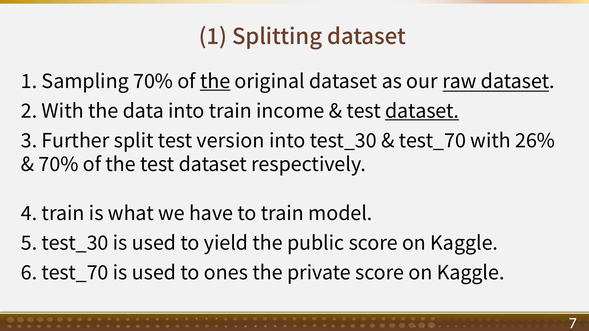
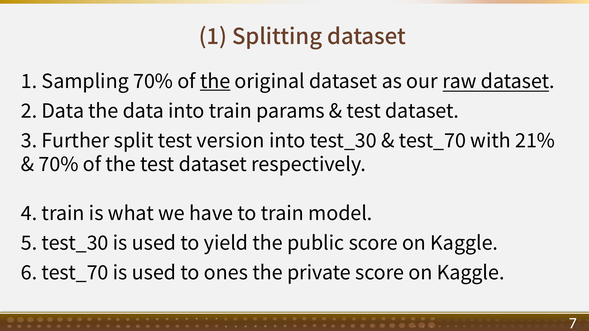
2 With: With -> Data
income: income -> params
dataset at (422, 111) underline: present -> none
26%: 26% -> 21%
